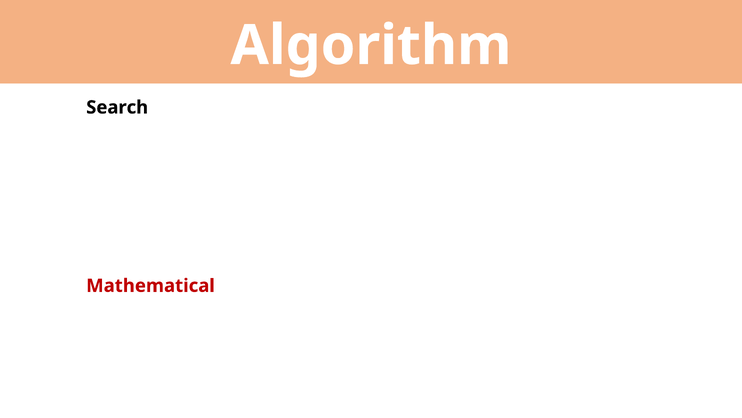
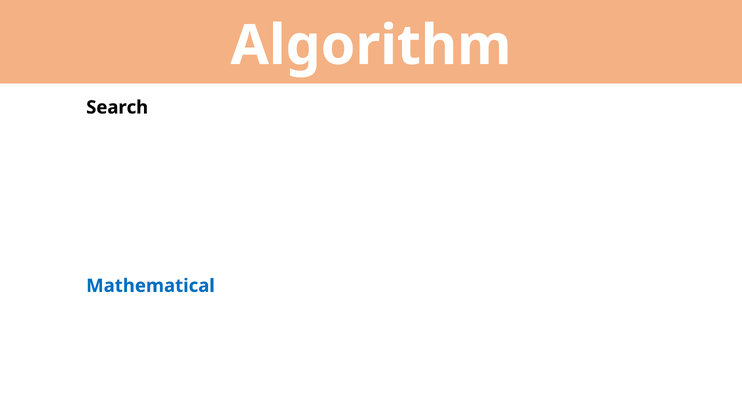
Mathematical colour: red -> blue
